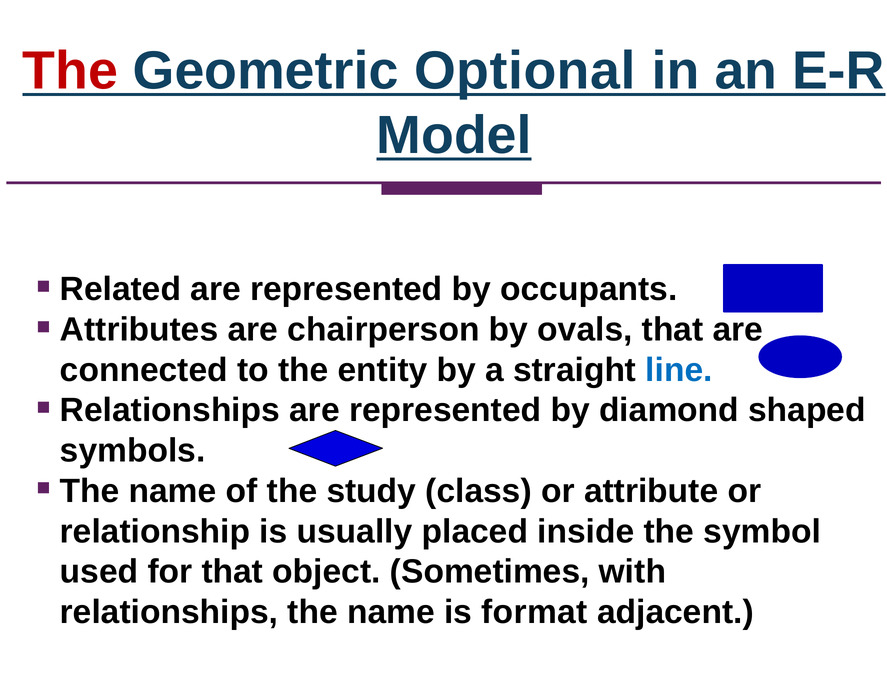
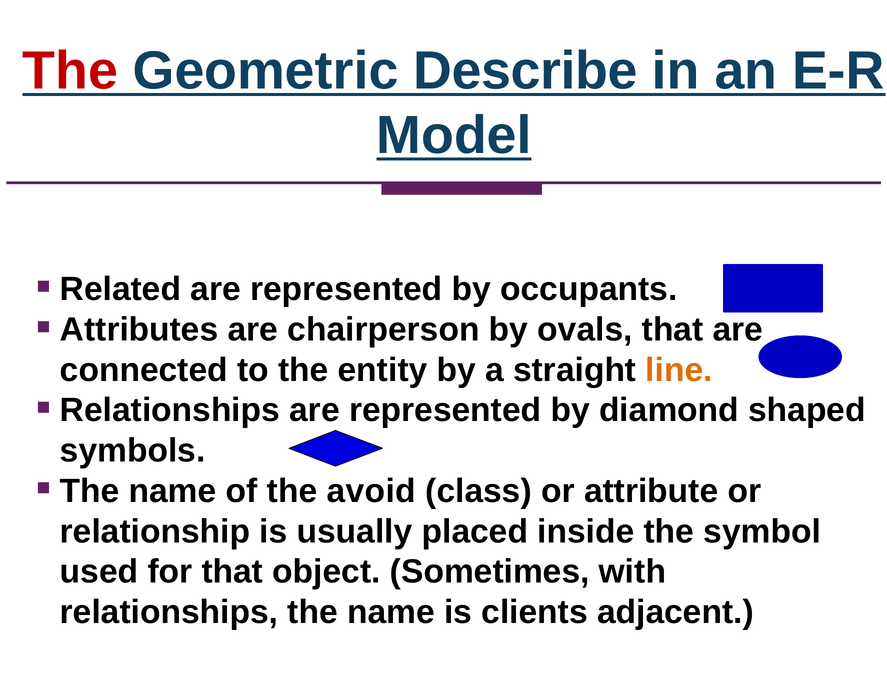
Optional: Optional -> Describe
line colour: blue -> orange
study: study -> avoid
format: format -> clients
